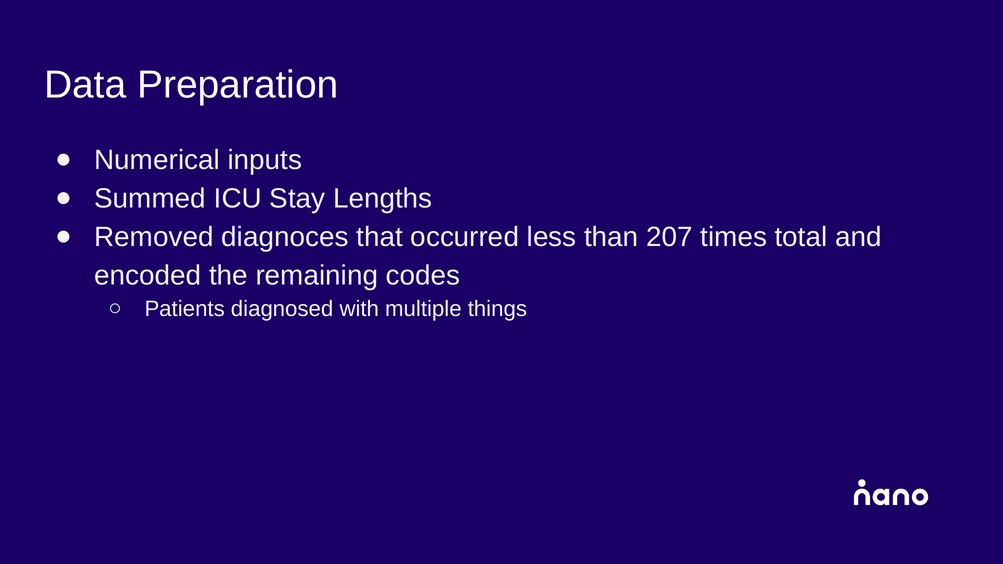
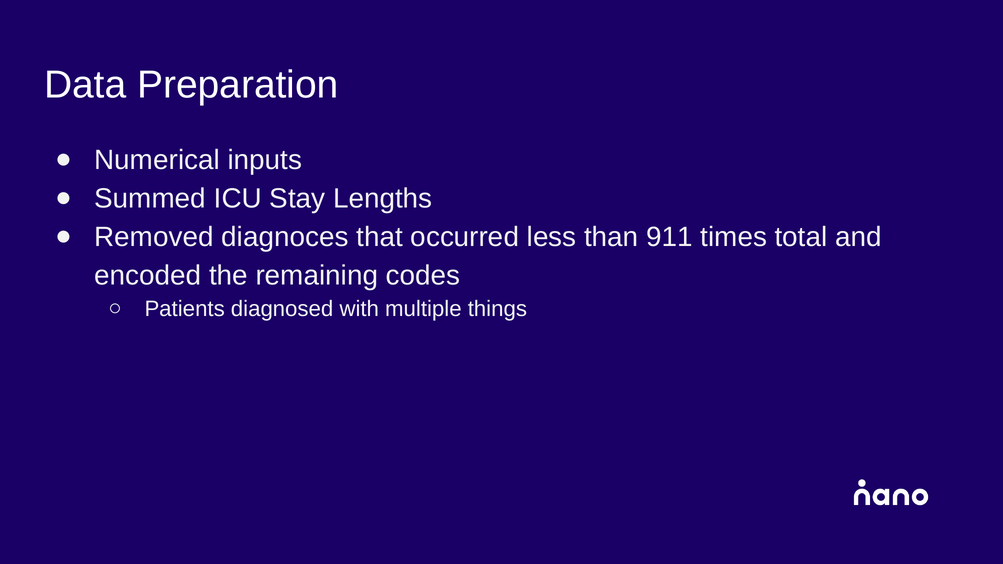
207: 207 -> 911
